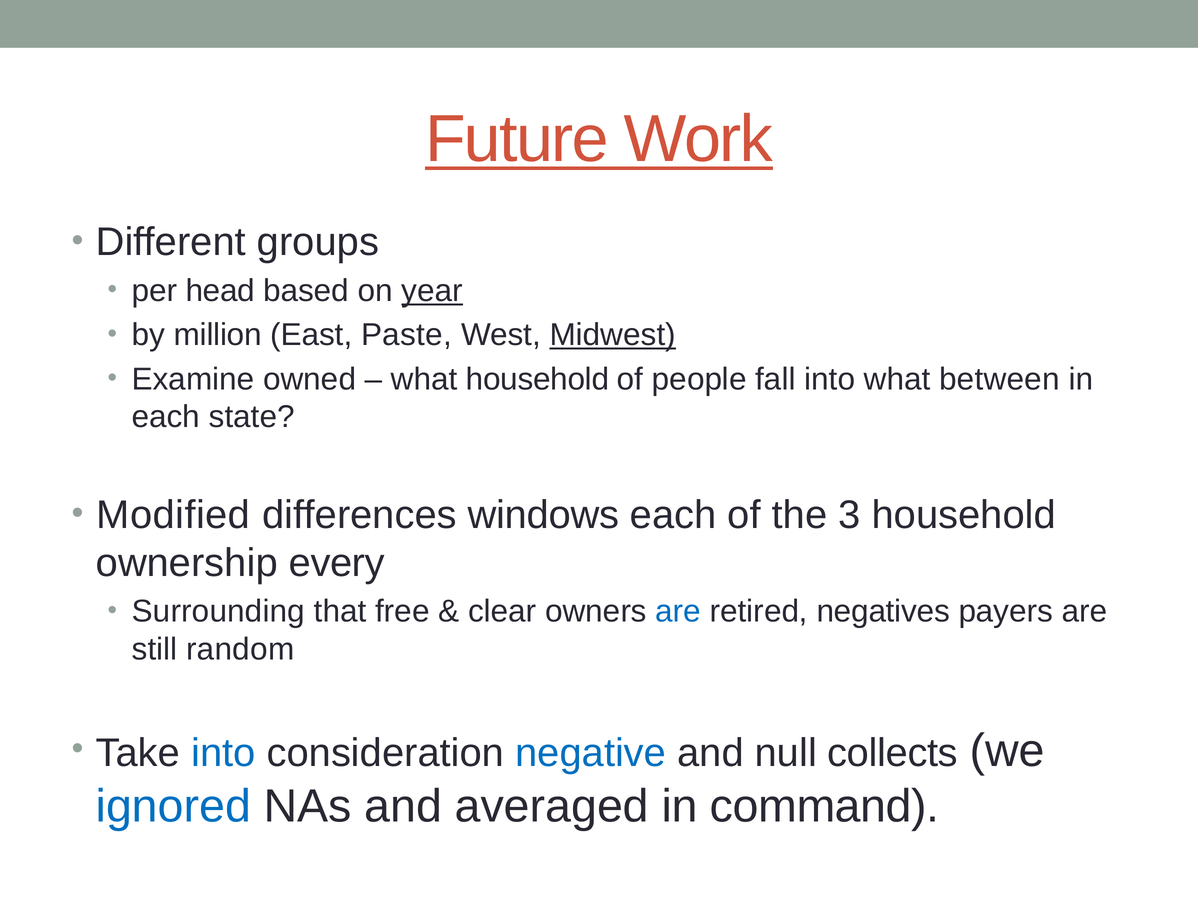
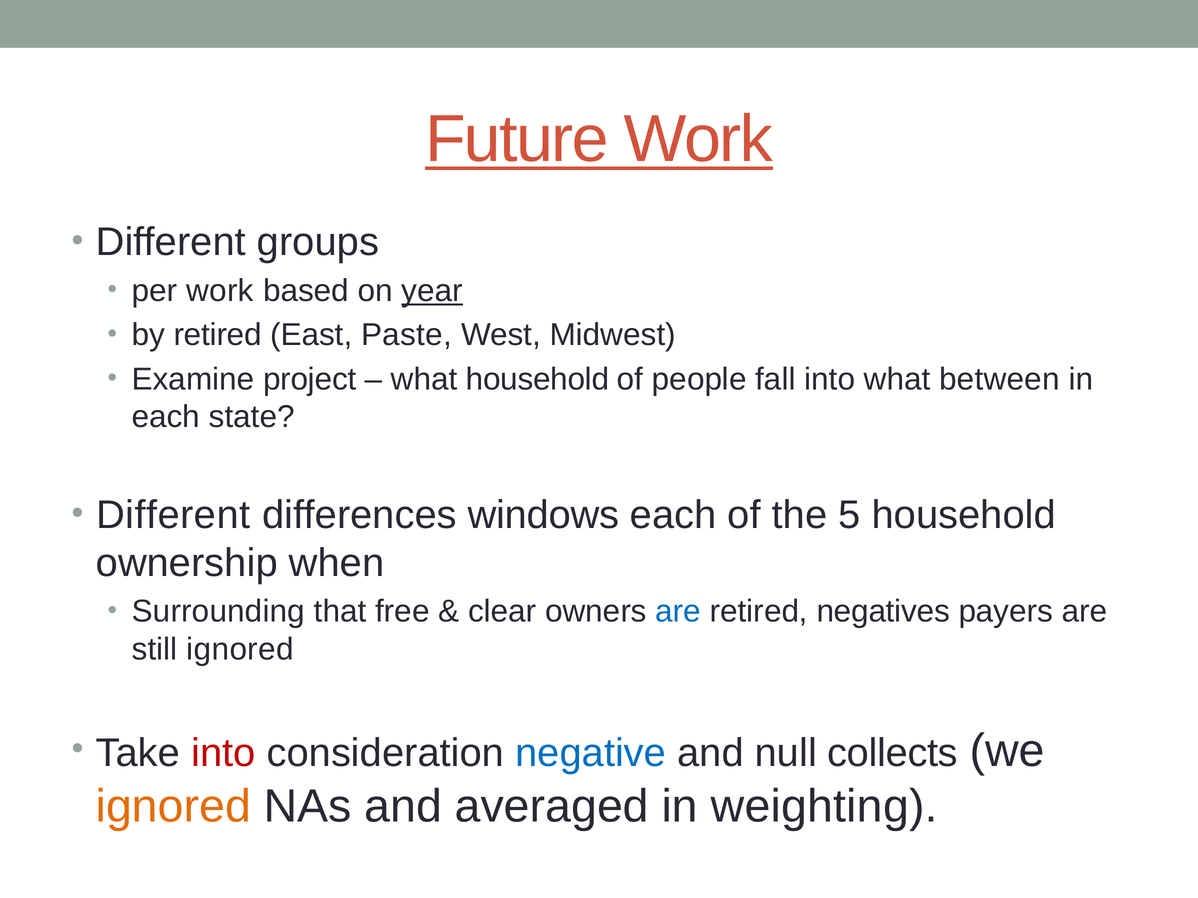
per head: head -> work
by million: million -> retired
Midwest underline: present -> none
owned: owned -> project
Modified at (173, 515): Modified -> Different
3: 3 -> 5
every: every -> when
still random: random -> ignored
into at (223, 753) colour: blue -> red
ignored at (173, 807) colour: blue -> orange
command: command -> weighting
